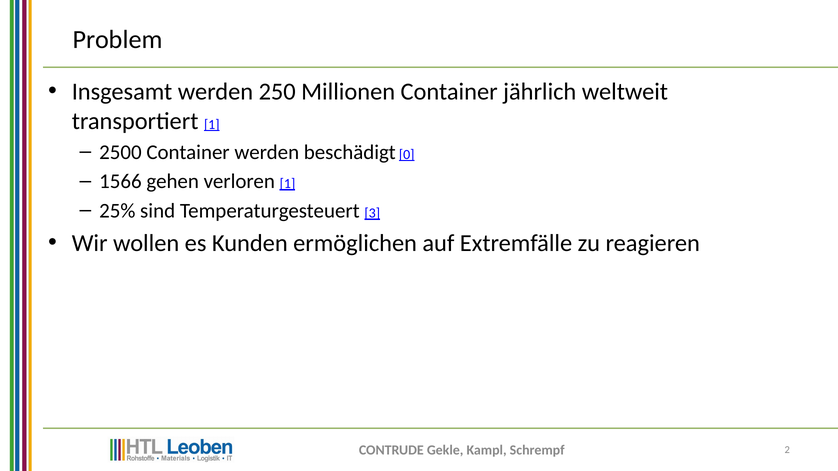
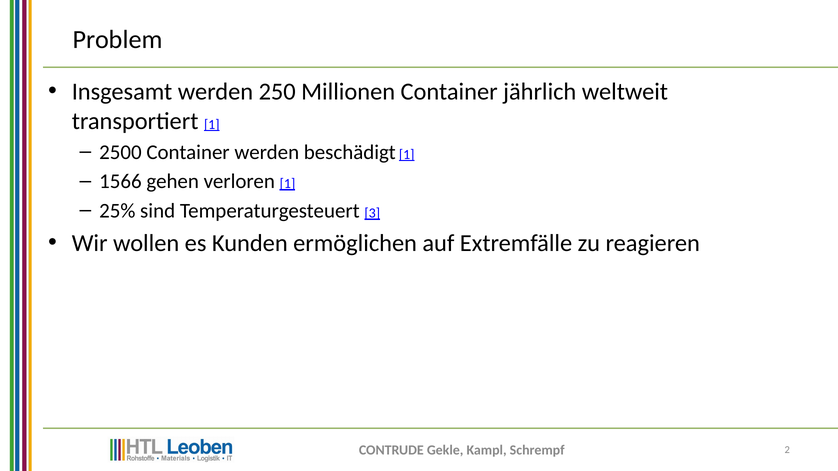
beschädigt 0: 0 -> 1
